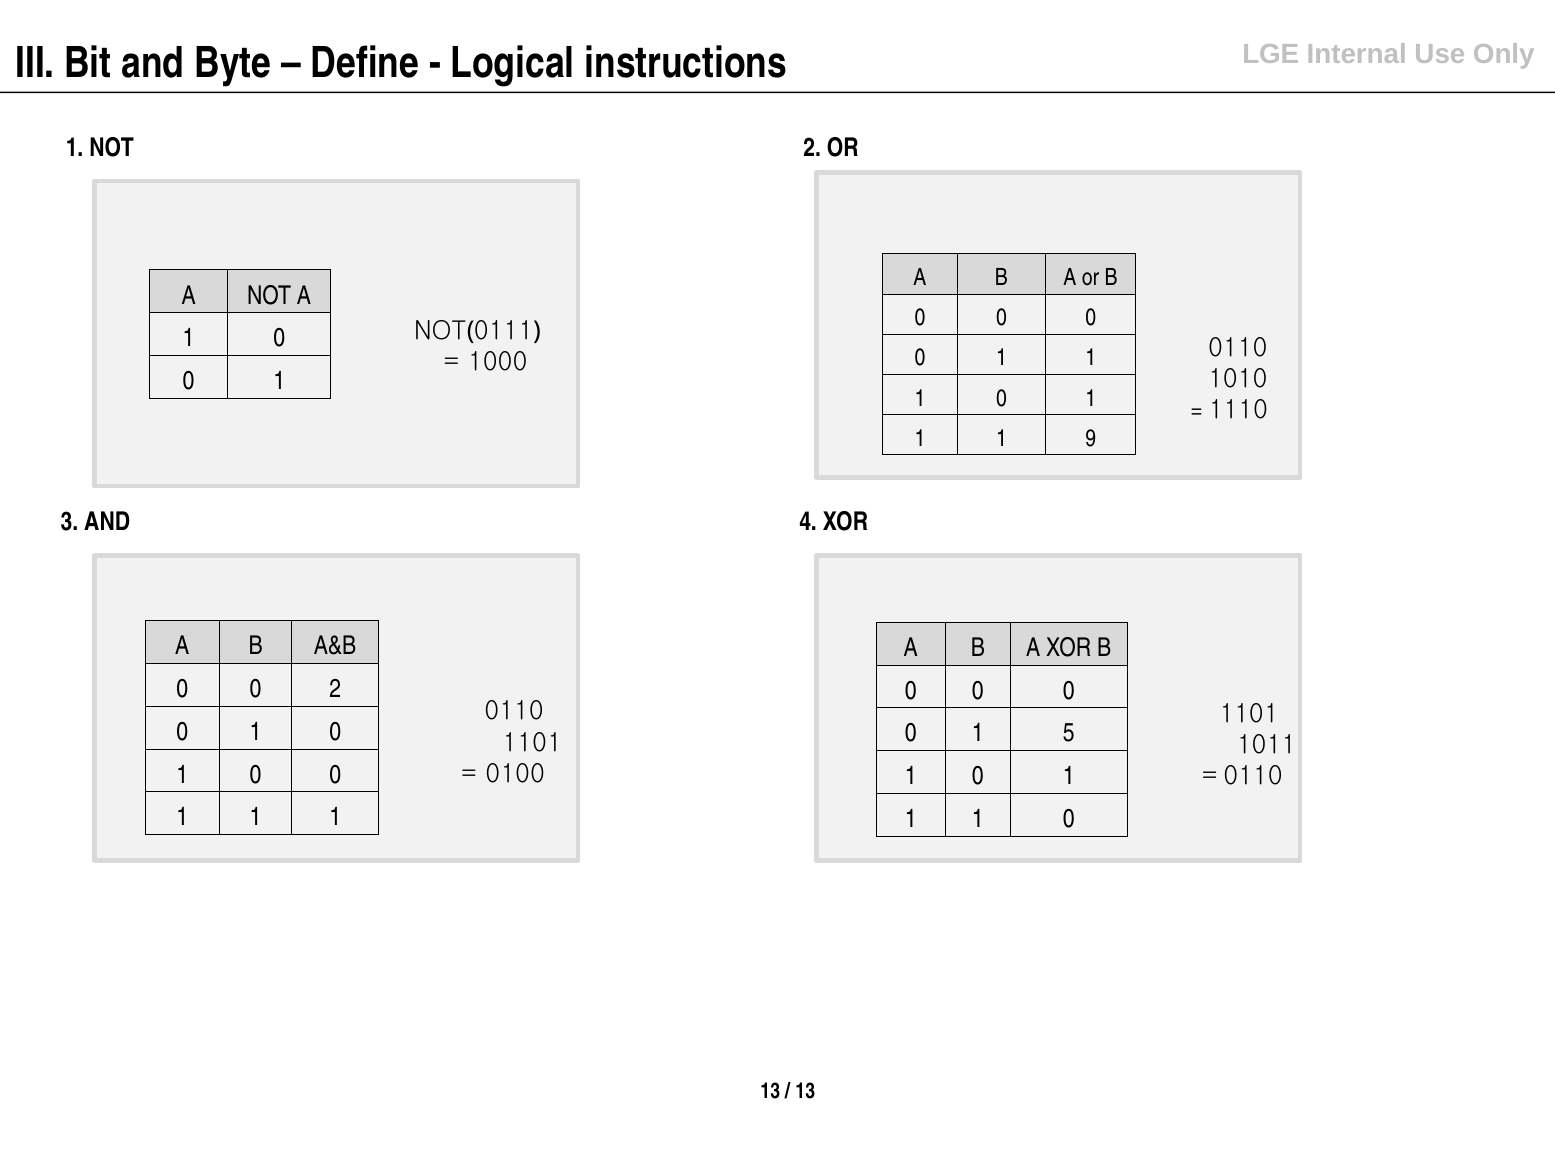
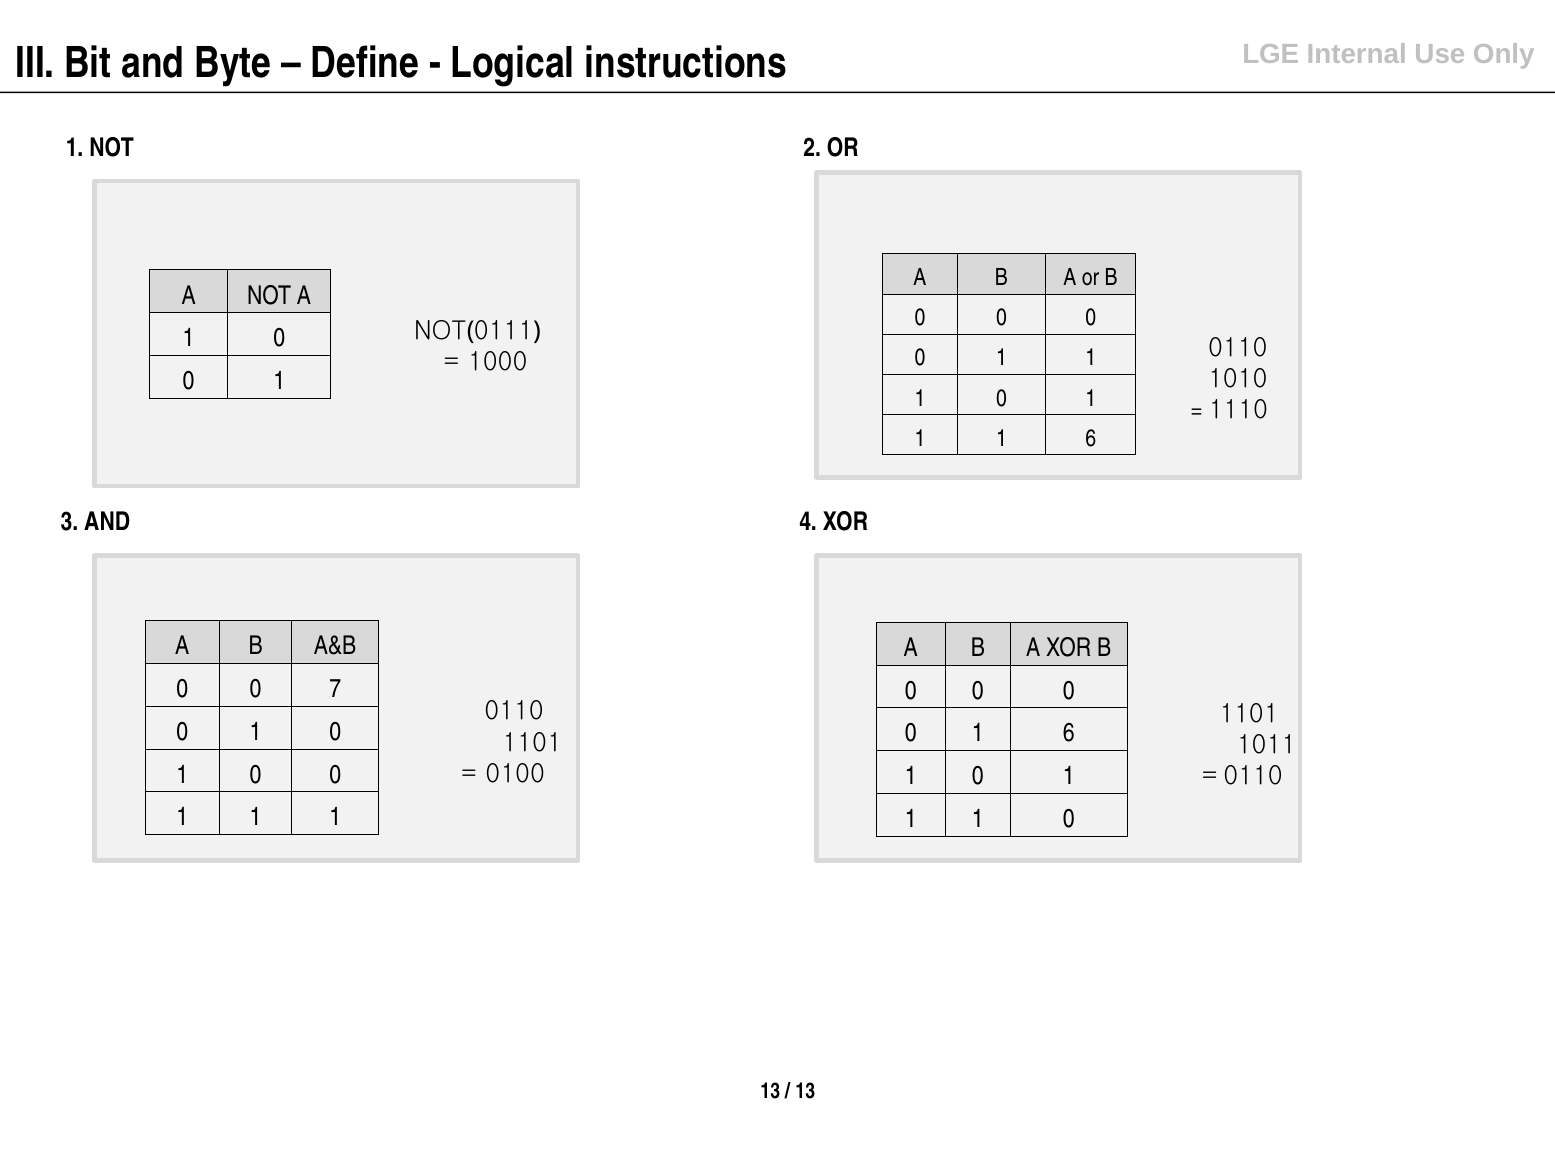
1 1 9: 9 -> 6
0 2: 2 -> 7
0 1 5: 5 -> 6
